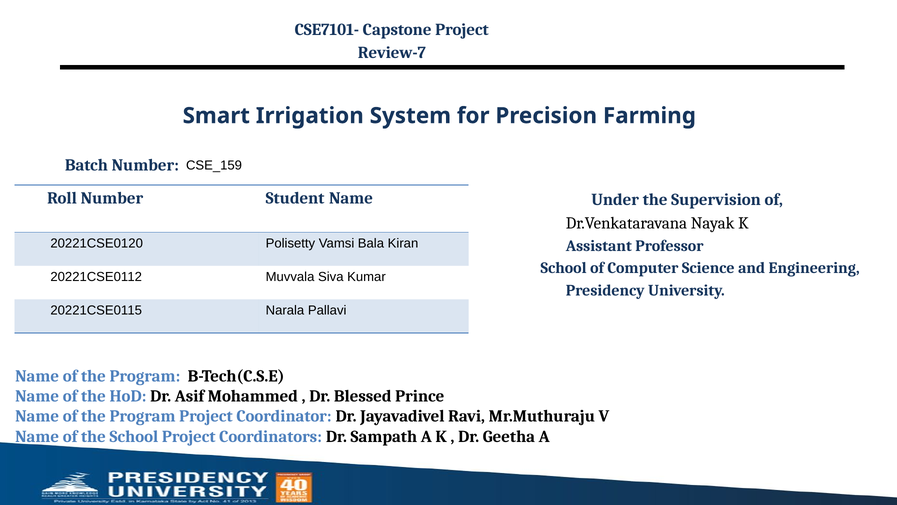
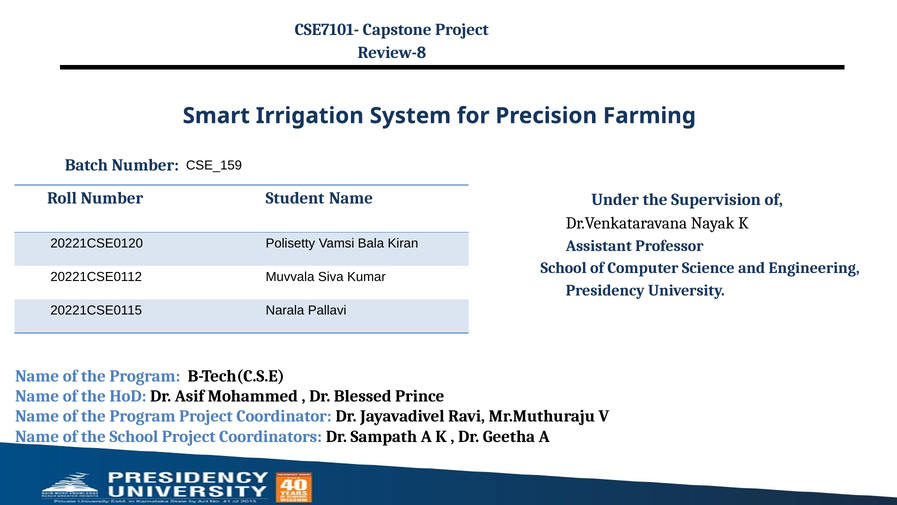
Review-7: Review-7 -> Review-8
